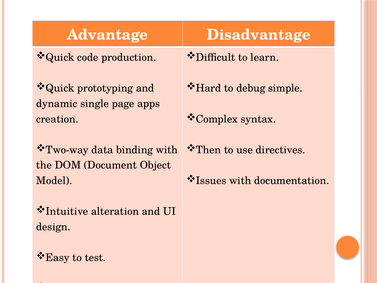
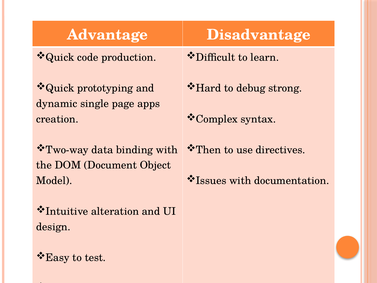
simple: simple -> strong
